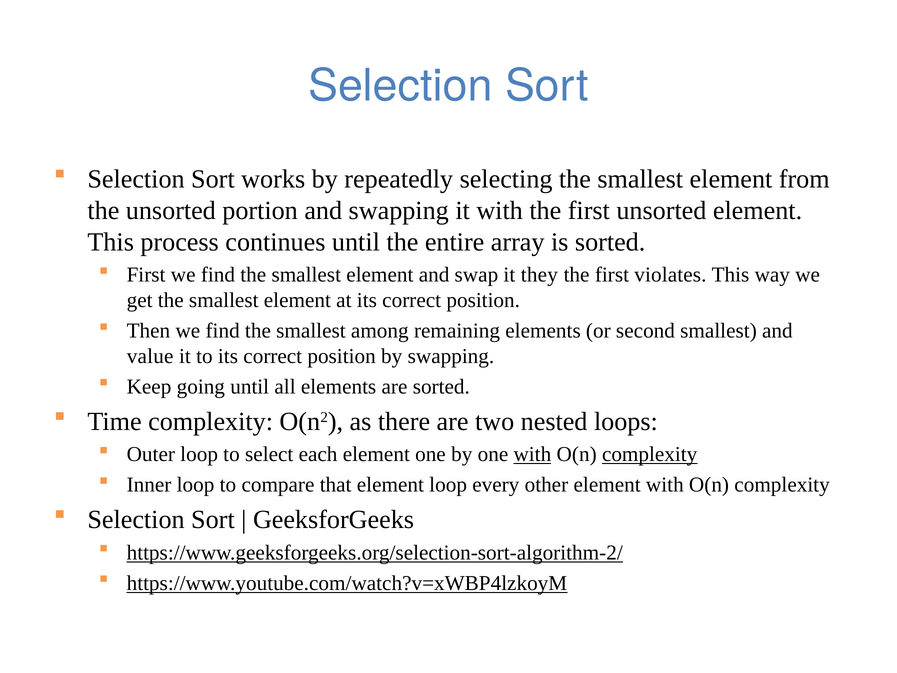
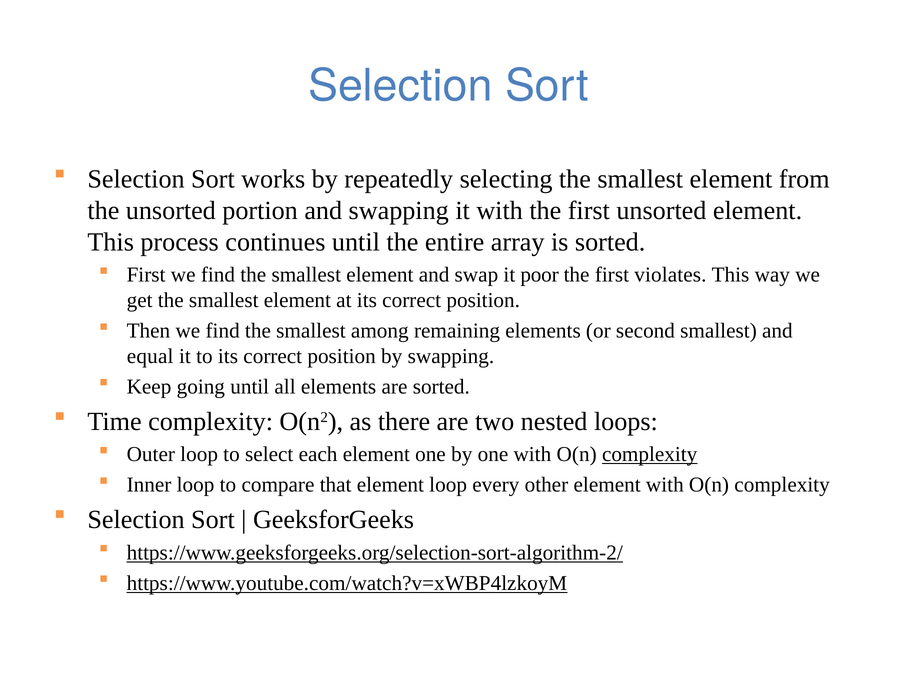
they: they -> poor
value: value -> equal
with at (532, 454) underline: present -> none
